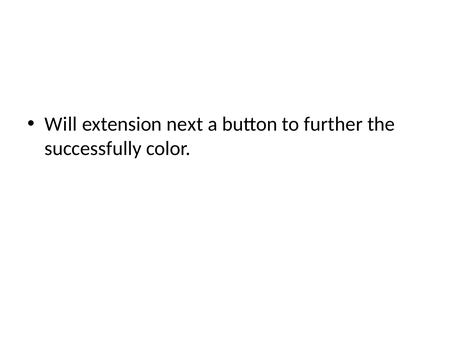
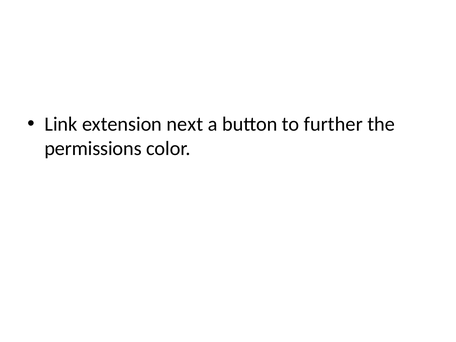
Will: Will -> Link
successfully: successfully -> permissions
